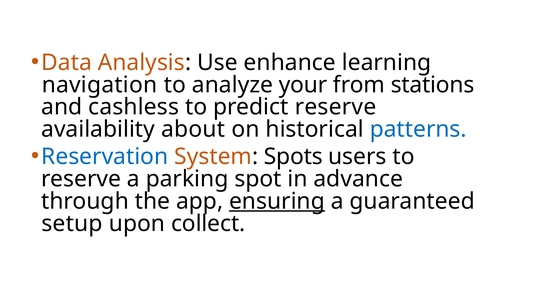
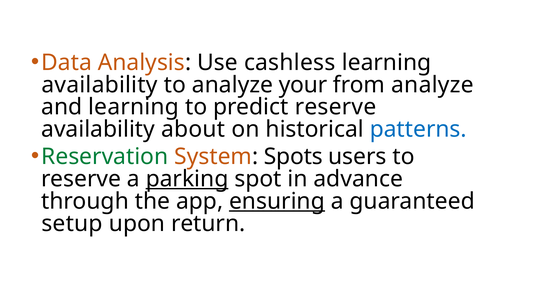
enhance: enhance -> cashless
navigation at (100, 85): navigation -> availability
from stations: stations -> analyze
and cashless: cashless -> learning
Reservation colour: blue -> green
parking underline: none -> present
collect: collect -> return
